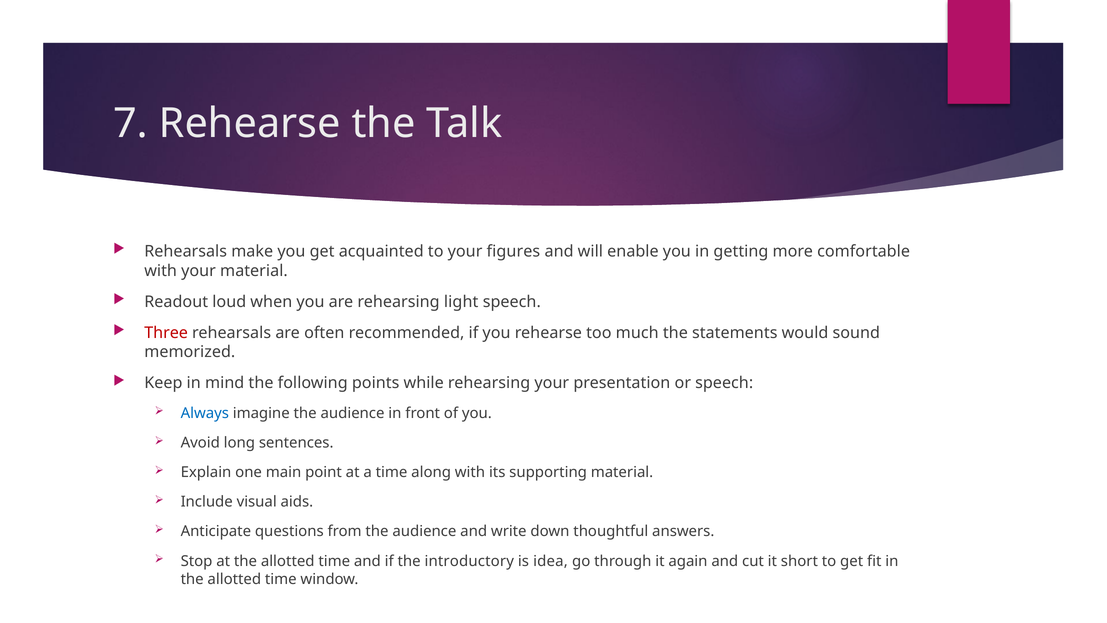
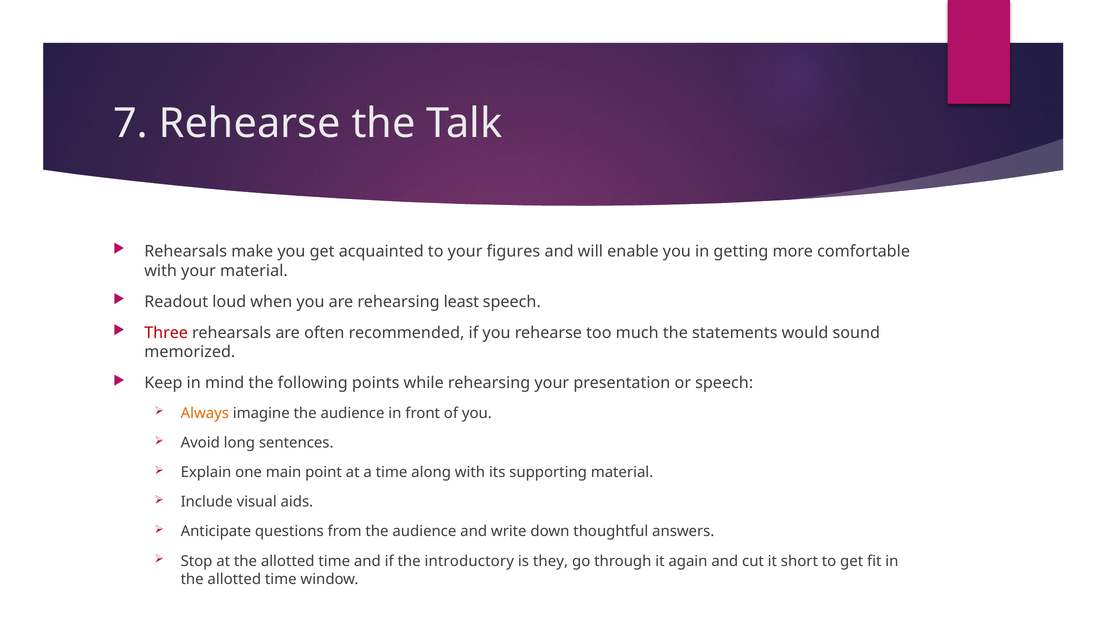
light: light -> least
Always colour: blue -> orange
idea: idea -> they
